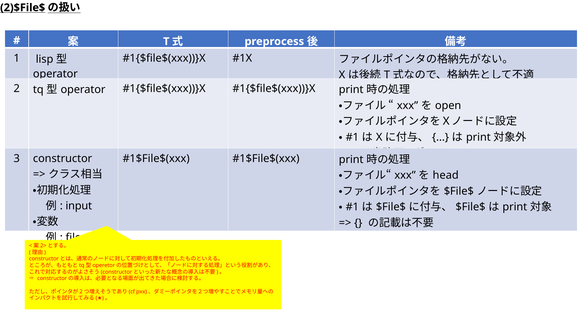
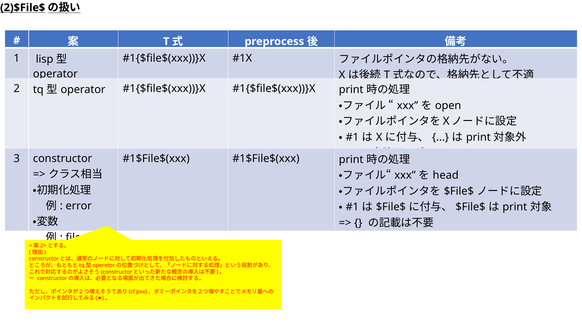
input: input -> error
